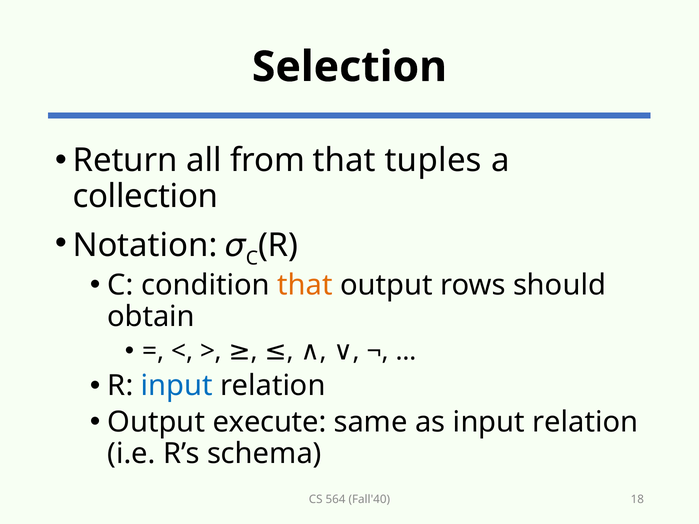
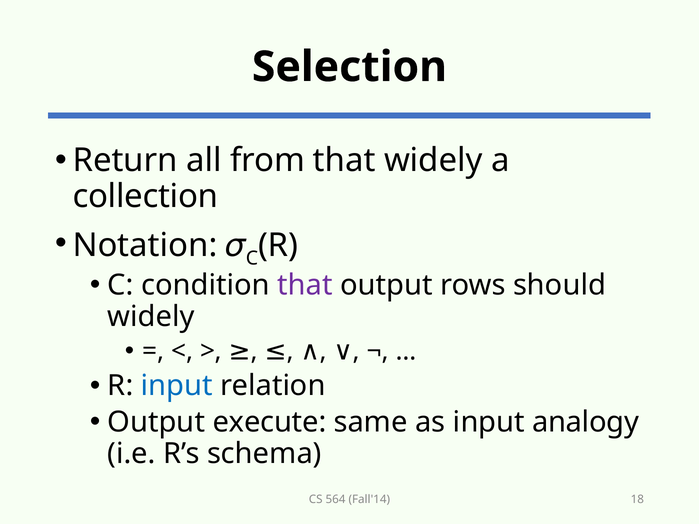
that tuples: tuples -> widely
that at (305, 285) colour: orange -> purple
obtain at (151, 317): obtain -> widely
as input relation: relation -> analogy
Fall'40: Fall'40 -> Fall'14
